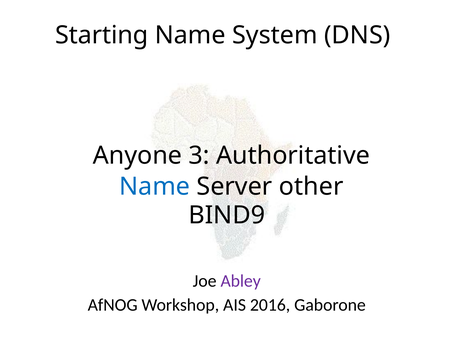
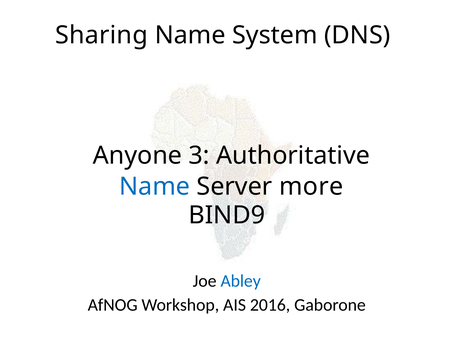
Starting: Starting -> Sharing
other: other -> more
Abley colour: purple -> blue
